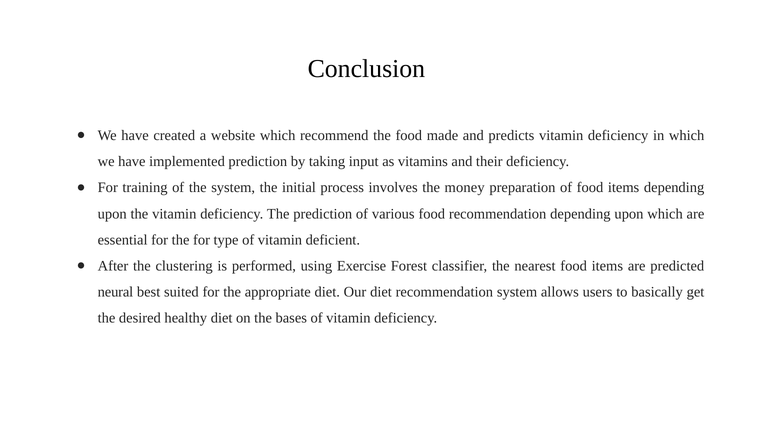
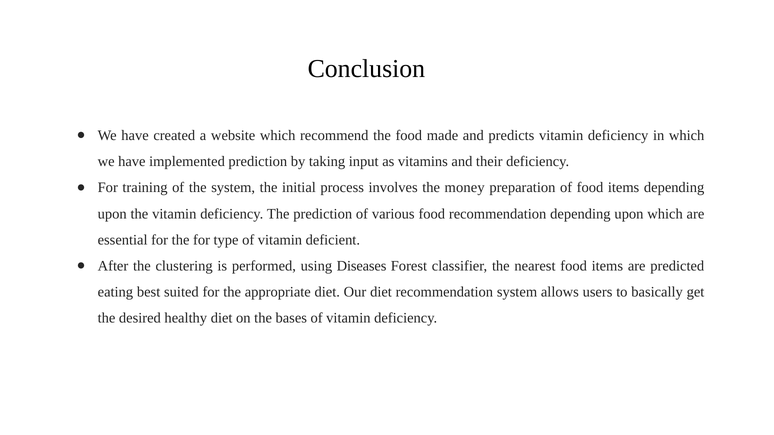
Exercise: Exercise -> Diseases
neural: neural -> eating
